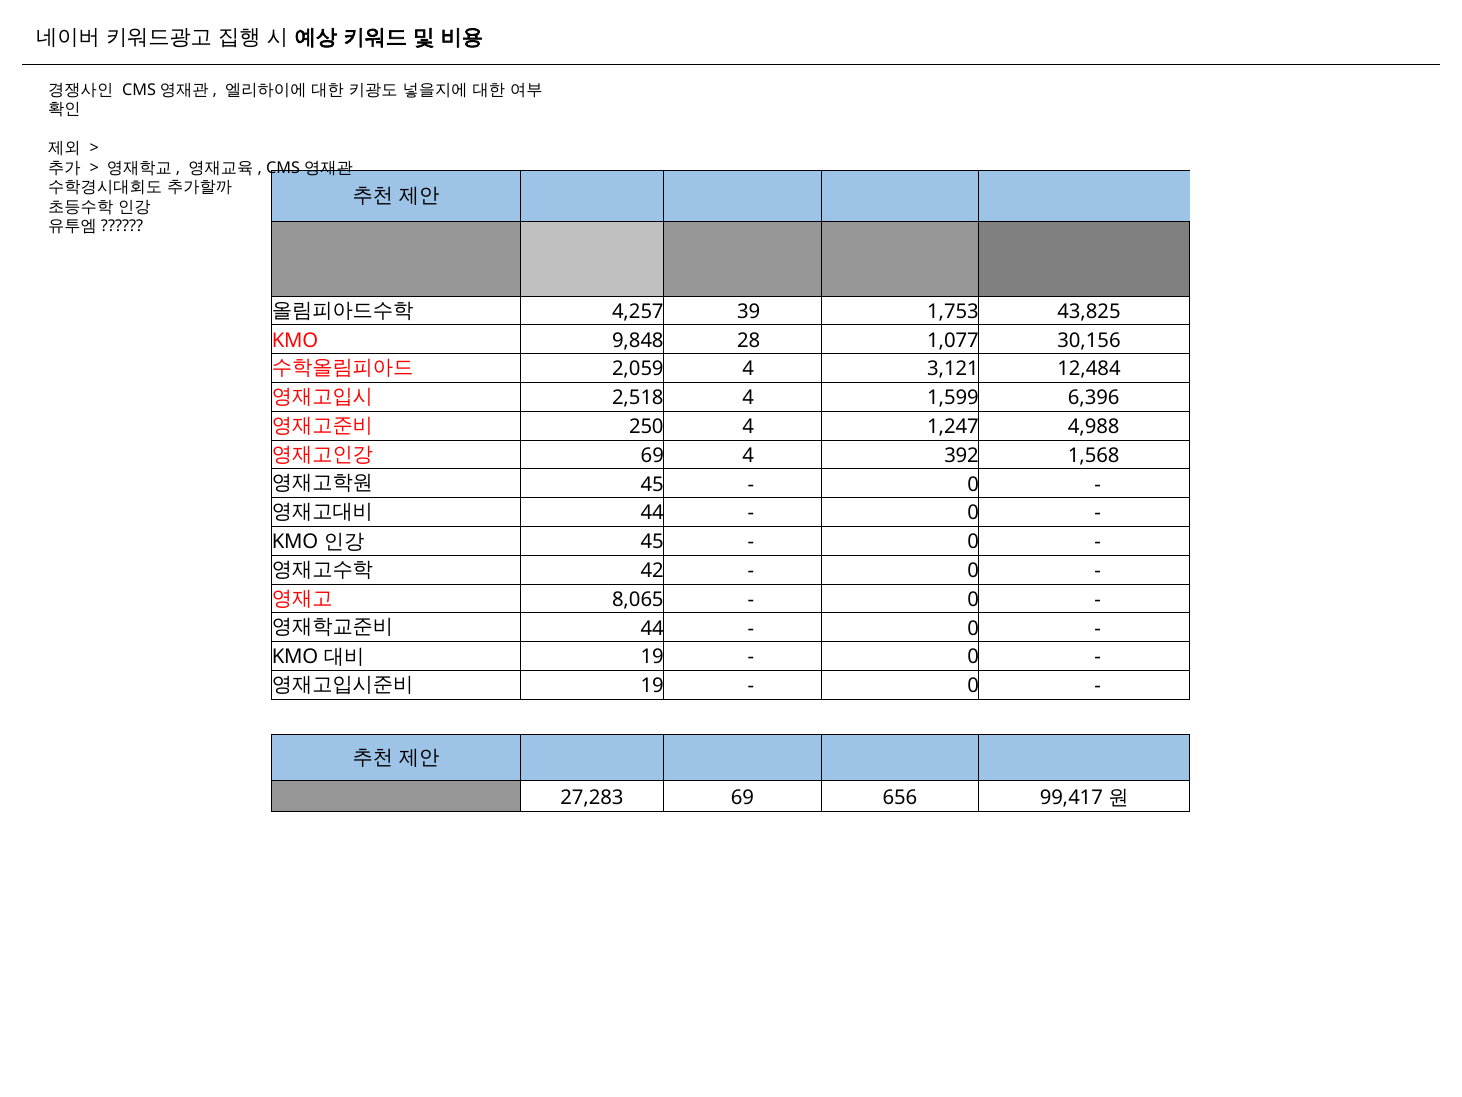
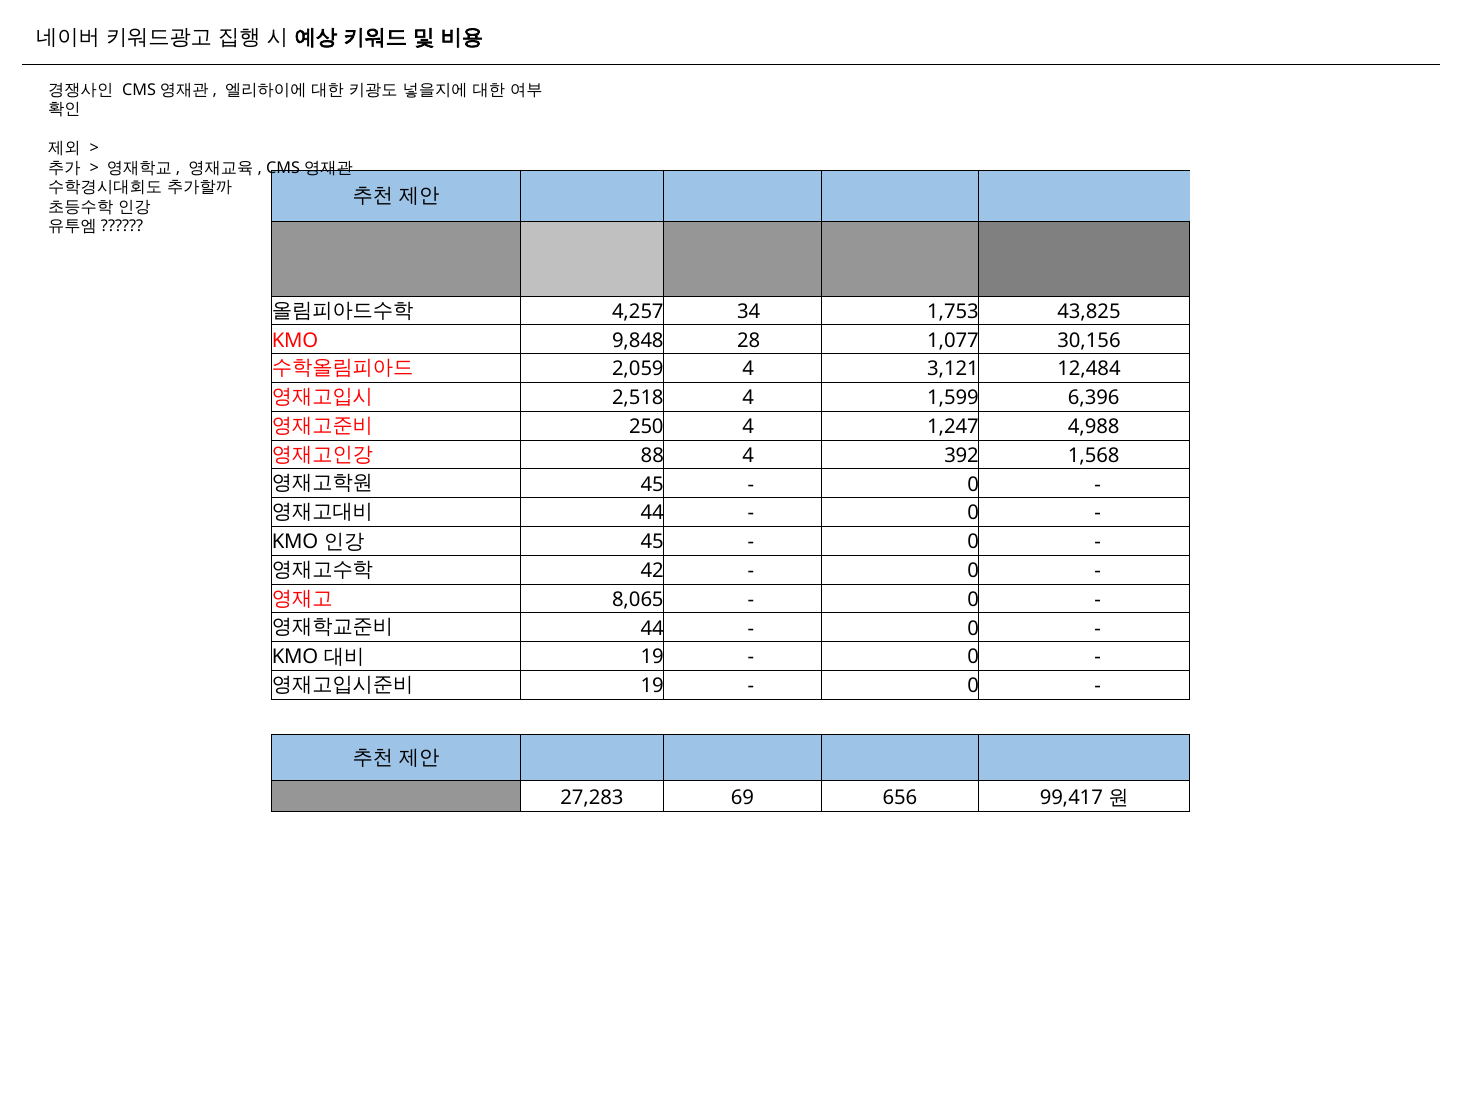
39: 39 -> 34
69 at (652, 455): 69 -> 88
